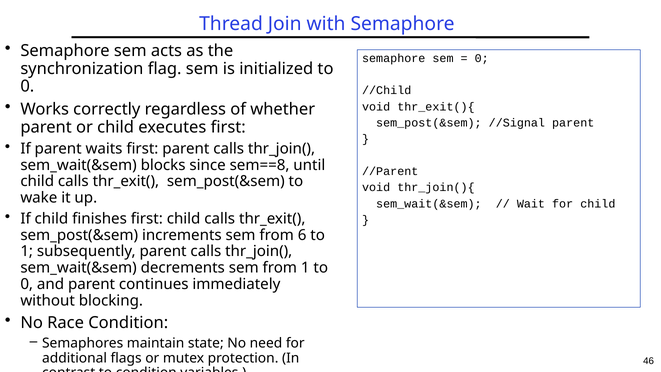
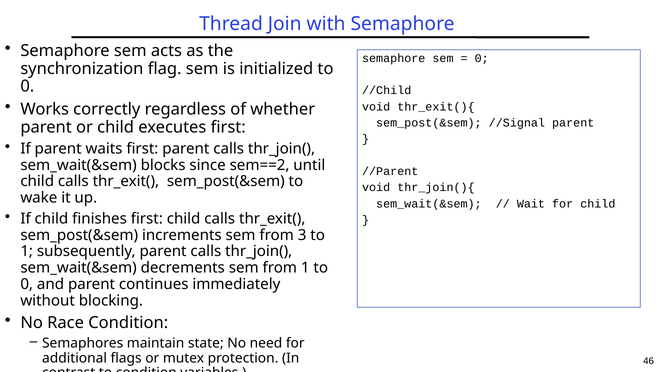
sem==8: sem==8 -> sem==2
6: 6 -> 3
